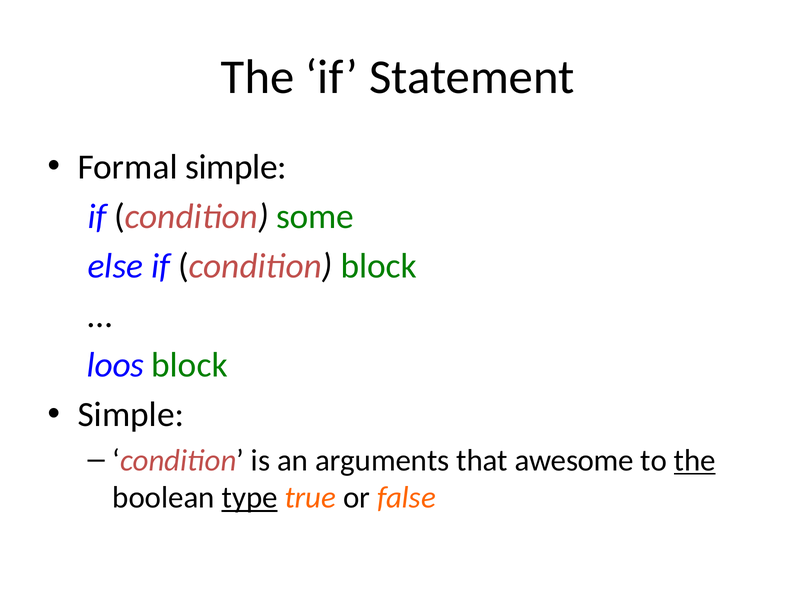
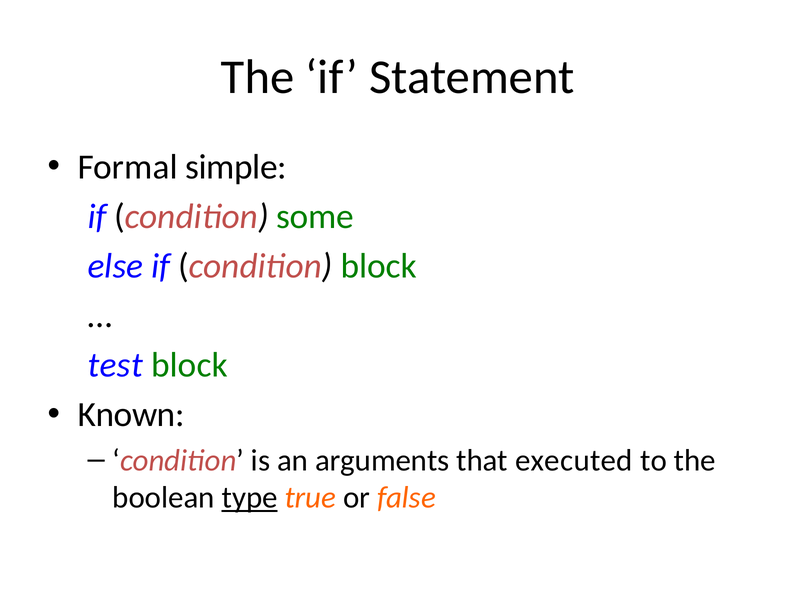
loos: loos -> test
Simple at (131, 415): Simple -> Known
awesome: awesome -> executed
the at (695, 460) underline: present -> none
